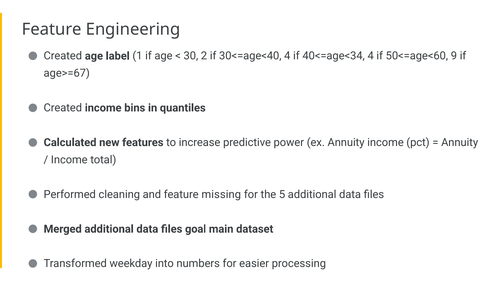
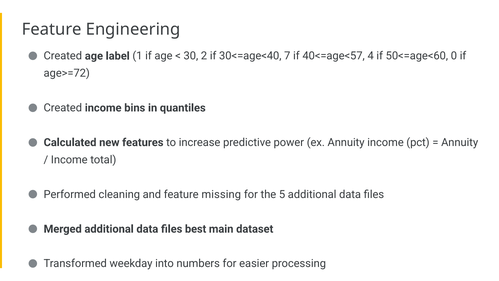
30<=age<40 4: 4 -> 7
40<=age<34: 40<=age<34 -> 40<=age<57
9: 9 -> 0
age>=67: age>=67 -> age>=72
goal: goal -> best
